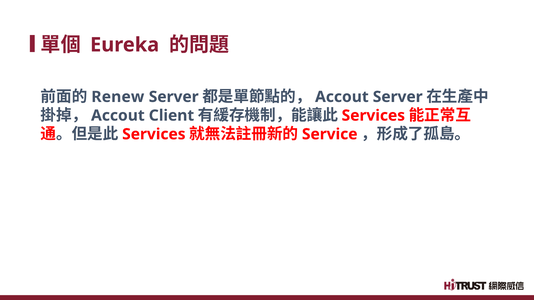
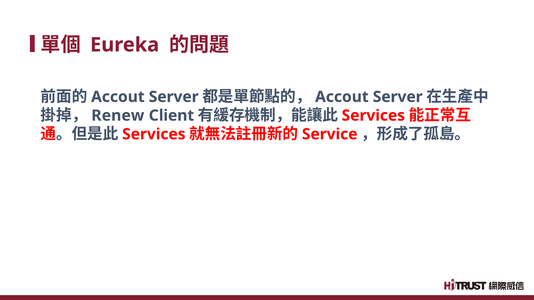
Renew at (118, 97): Renew -> Accout
Accout at (118, 116): Accout -> Renew
